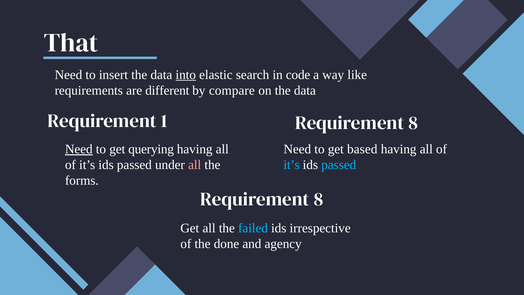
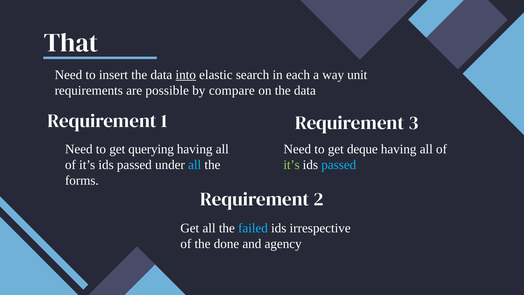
code: code -> each
like: like -> unit
different: different -> possible
8 at (413, 123): 8 -> 3
Need at (79, 149) underline: present -> none
based: based -> deque
all at (195, 165) colour: pink -> light blue
it’s at (292, 165) colour: light blue -> light green
8 at (319, 199): 8 -> 2
